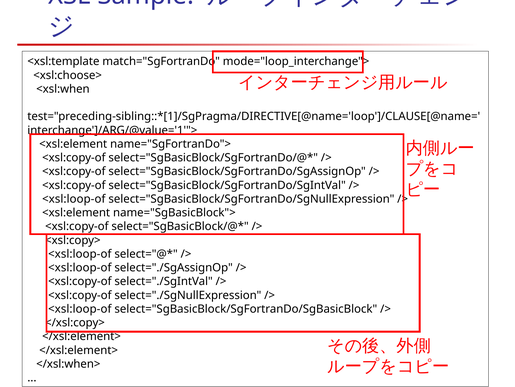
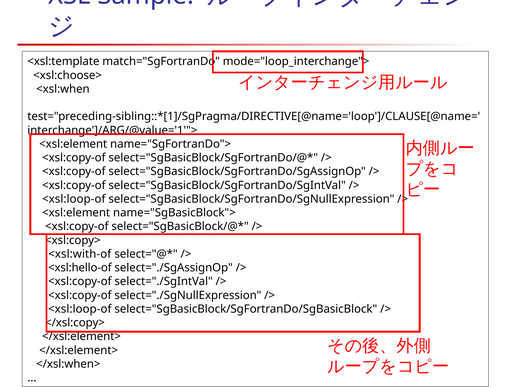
<xsl:loop-of at (80, 254): <xsl:loop-of -> <xsl:with-of
<xsl:loop-of at (80, 267): <xsl:loop-of -> <xsl:hello-of
